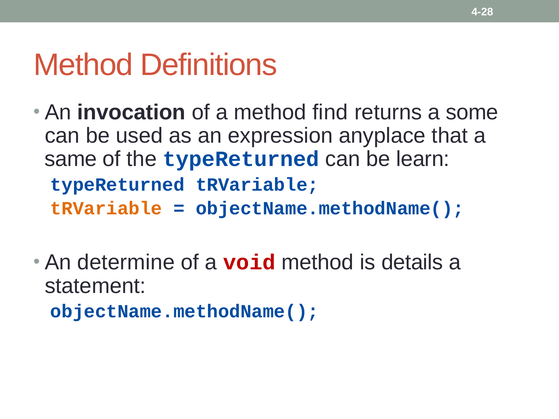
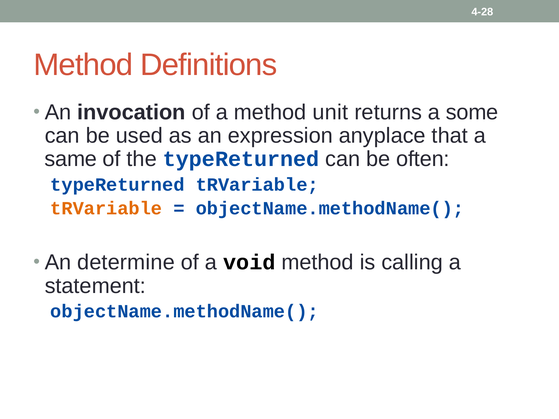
find: find -> unit
learn: learn -> often
void colour: red -> black
details: details -> calling
